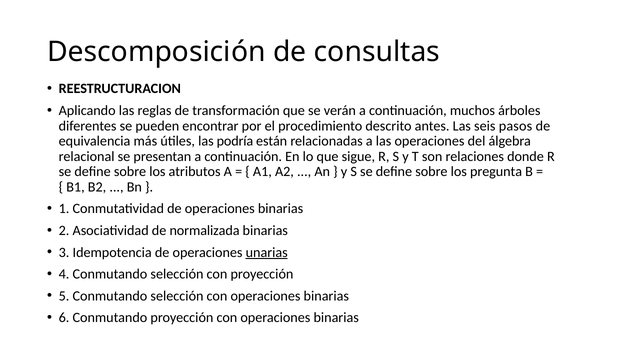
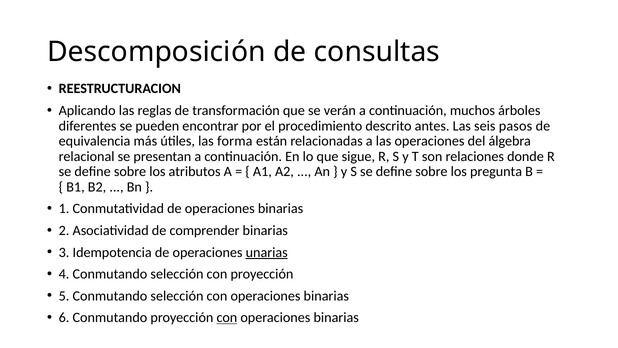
podría: podría -> forma
normalizada: normalizada -> comprender
con at (227, 317) underline: none -> present
